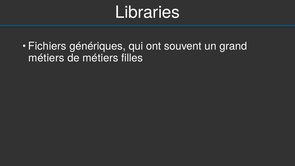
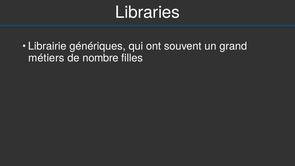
Fichiers: Fichiers -> Librairie
de métiers: métiers -> nombre
